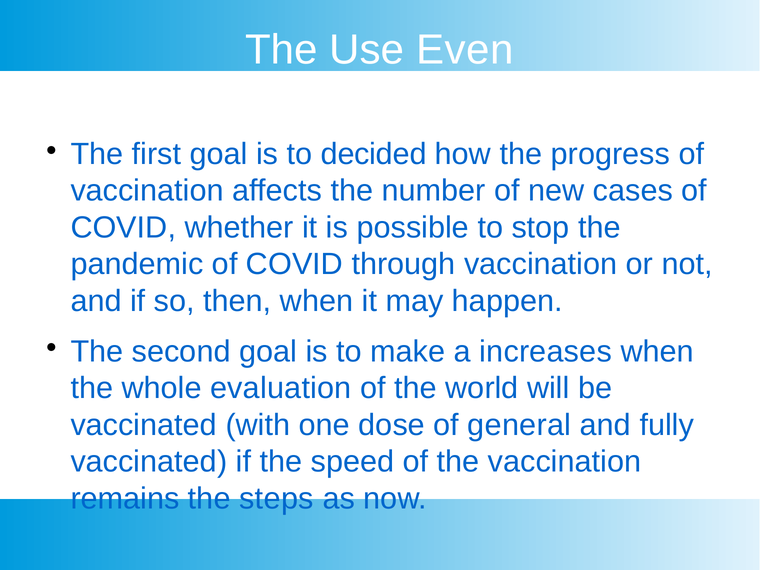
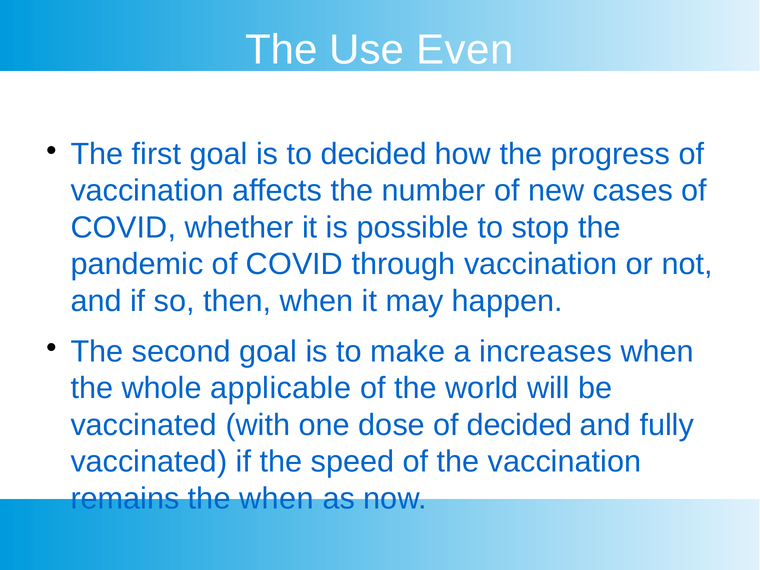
evaluation: evaluation -> applicable
of general: general -> decided
the steps: steps -> when
